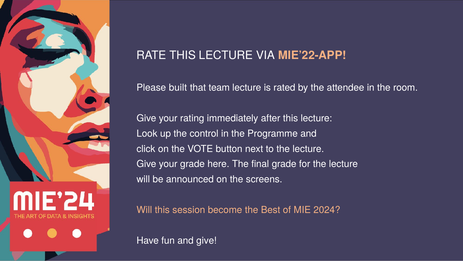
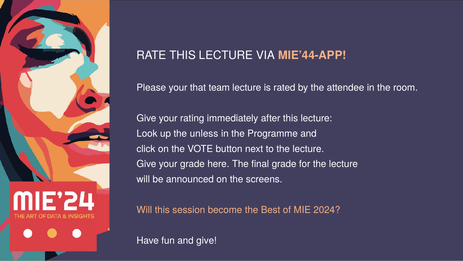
MIE’22-APP: MIE’22-APP -> MIE’44-APP
Please built: built -> your
control: control -> unless
